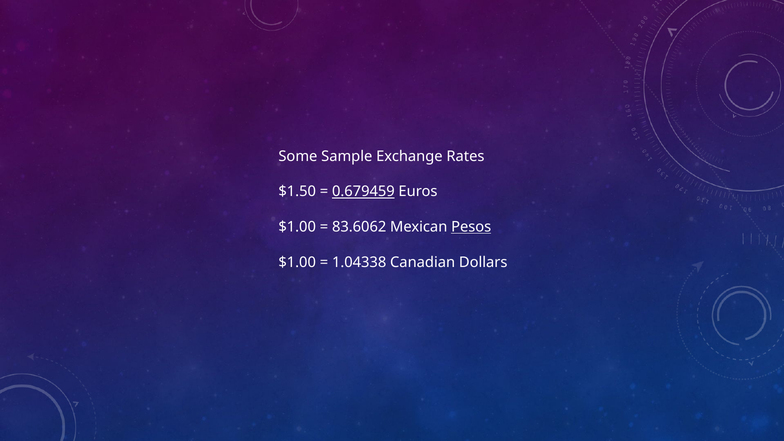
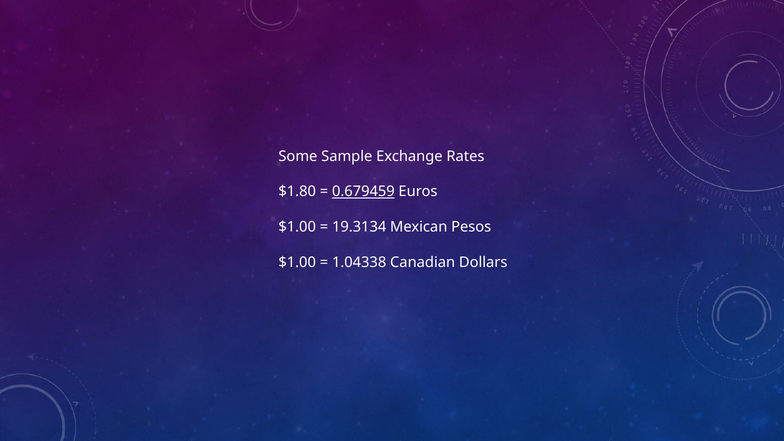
$1.50: $1.50 -> $1.80
83.6062: 83.6062 -> 19.3134
Pesos underline: present -> none
